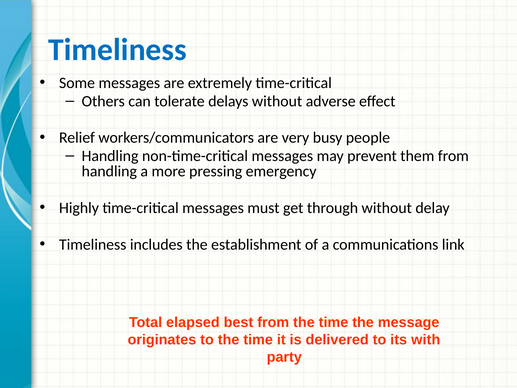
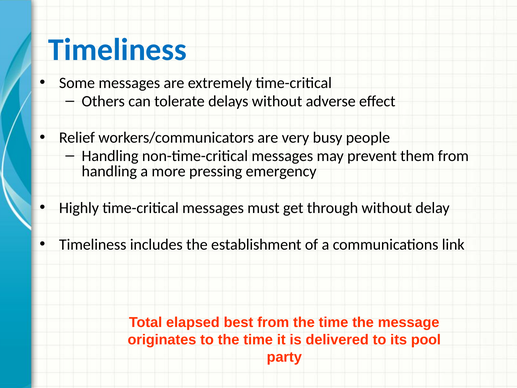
with: with -> pool
